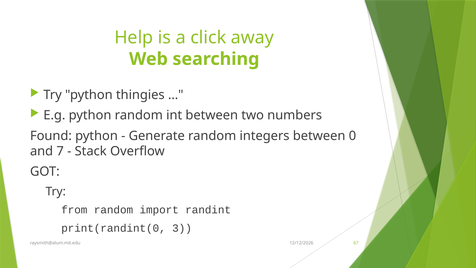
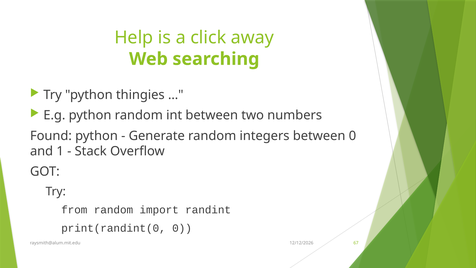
7: 7 -> 1
print(randint(0 3: 3 -> 0
